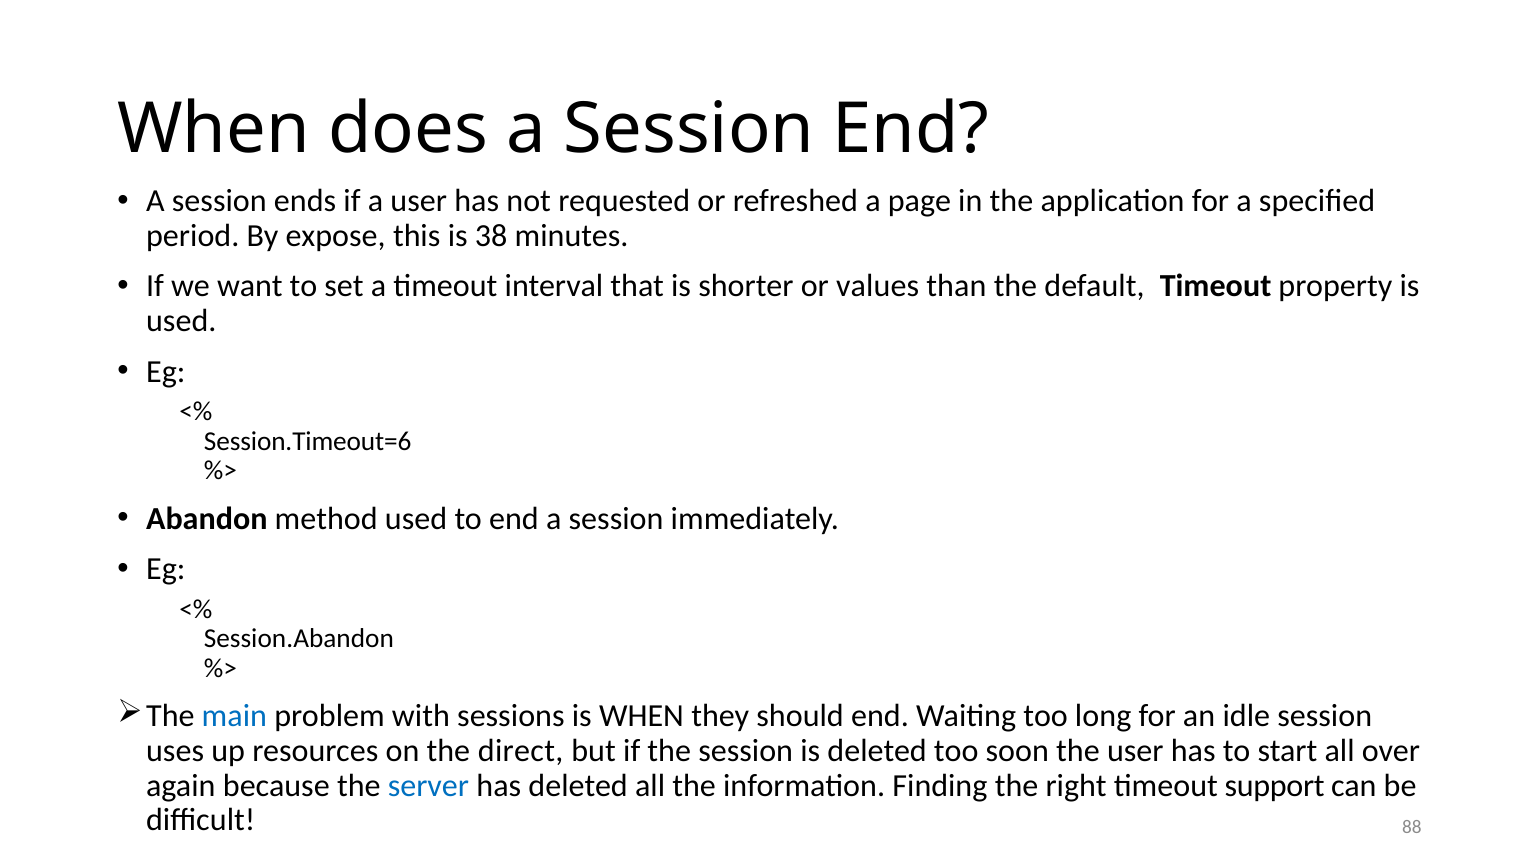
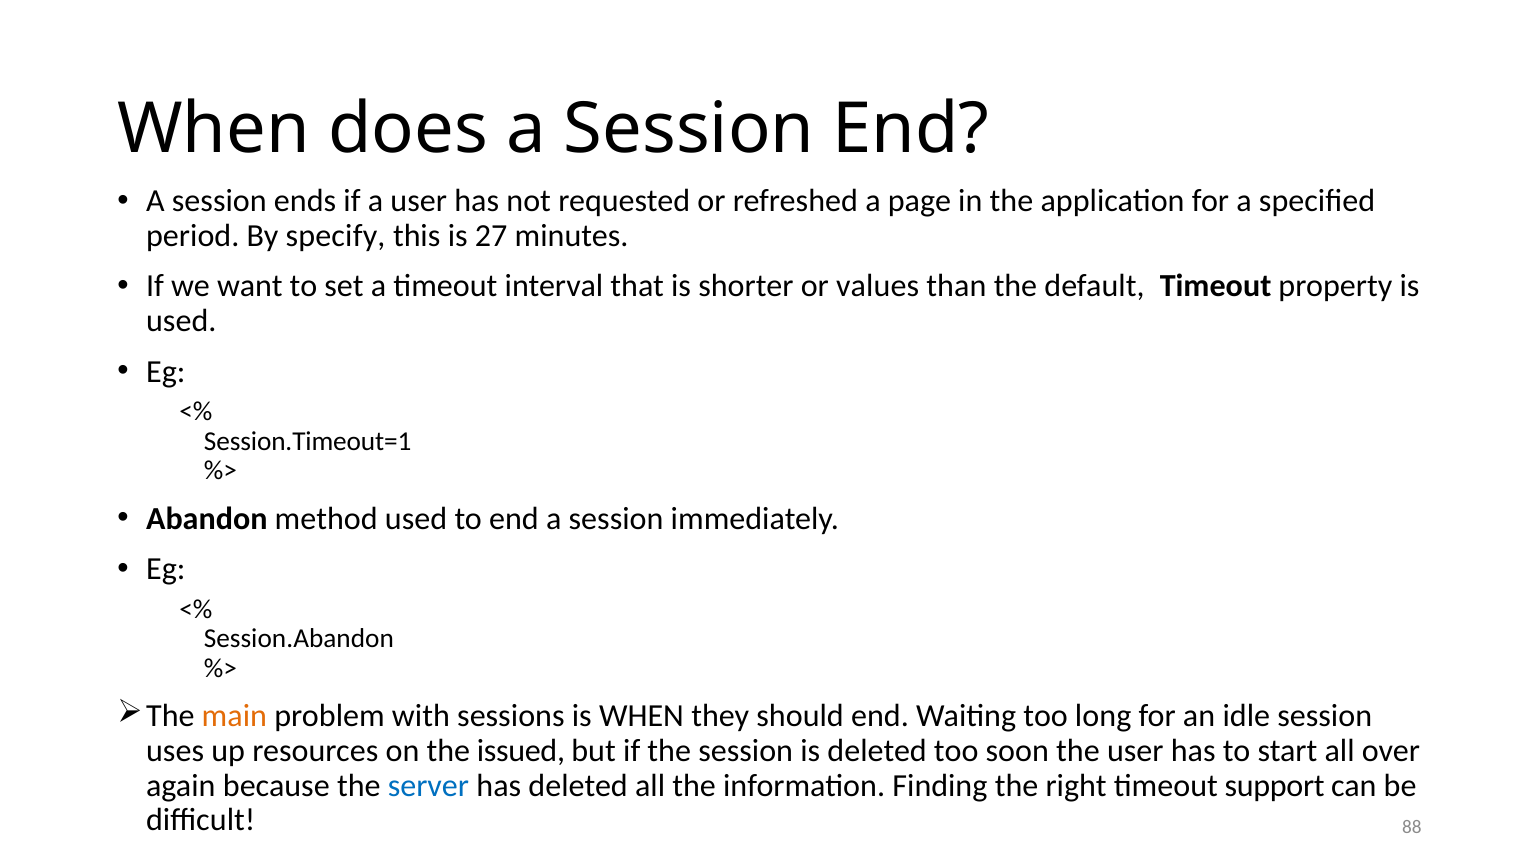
expose: expose -> specify
38: 38 -> 27
Session.Timeout=6: Session.Timeout=6 -> Session.Timeout=1
main colour: blue -> orange
direct: direct -> issued
